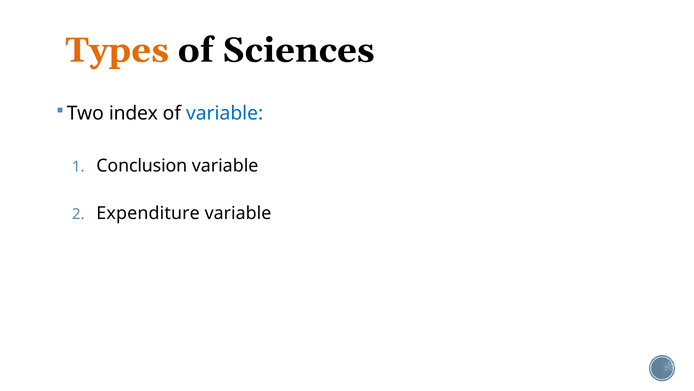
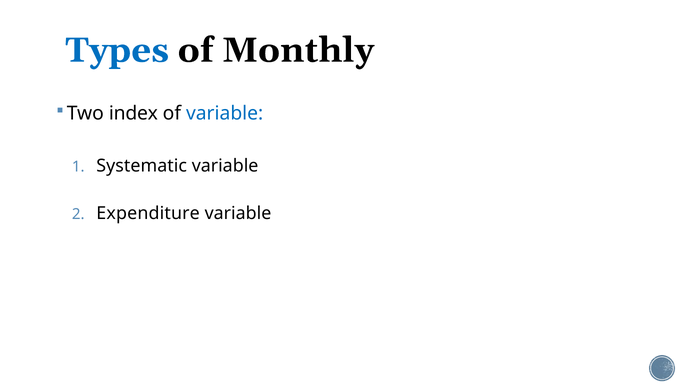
Types colour: orange -> blue
Sciences: Sciences -> Monthly
Conclusion: Conclusion -> Systematic
